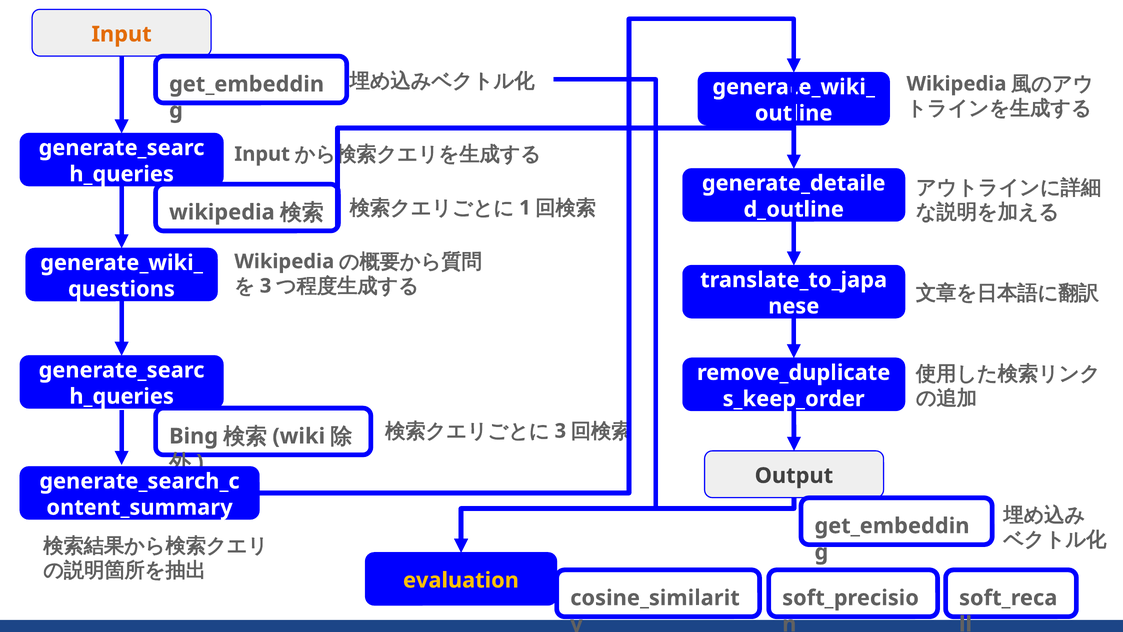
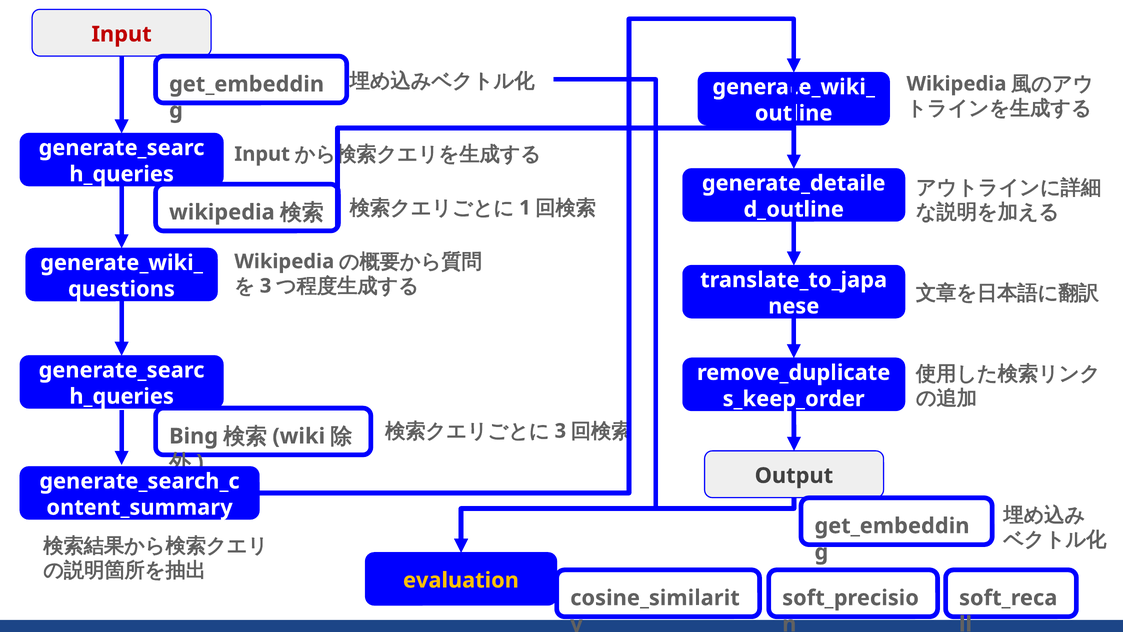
Input at (122, 34) colour: orange -> red
